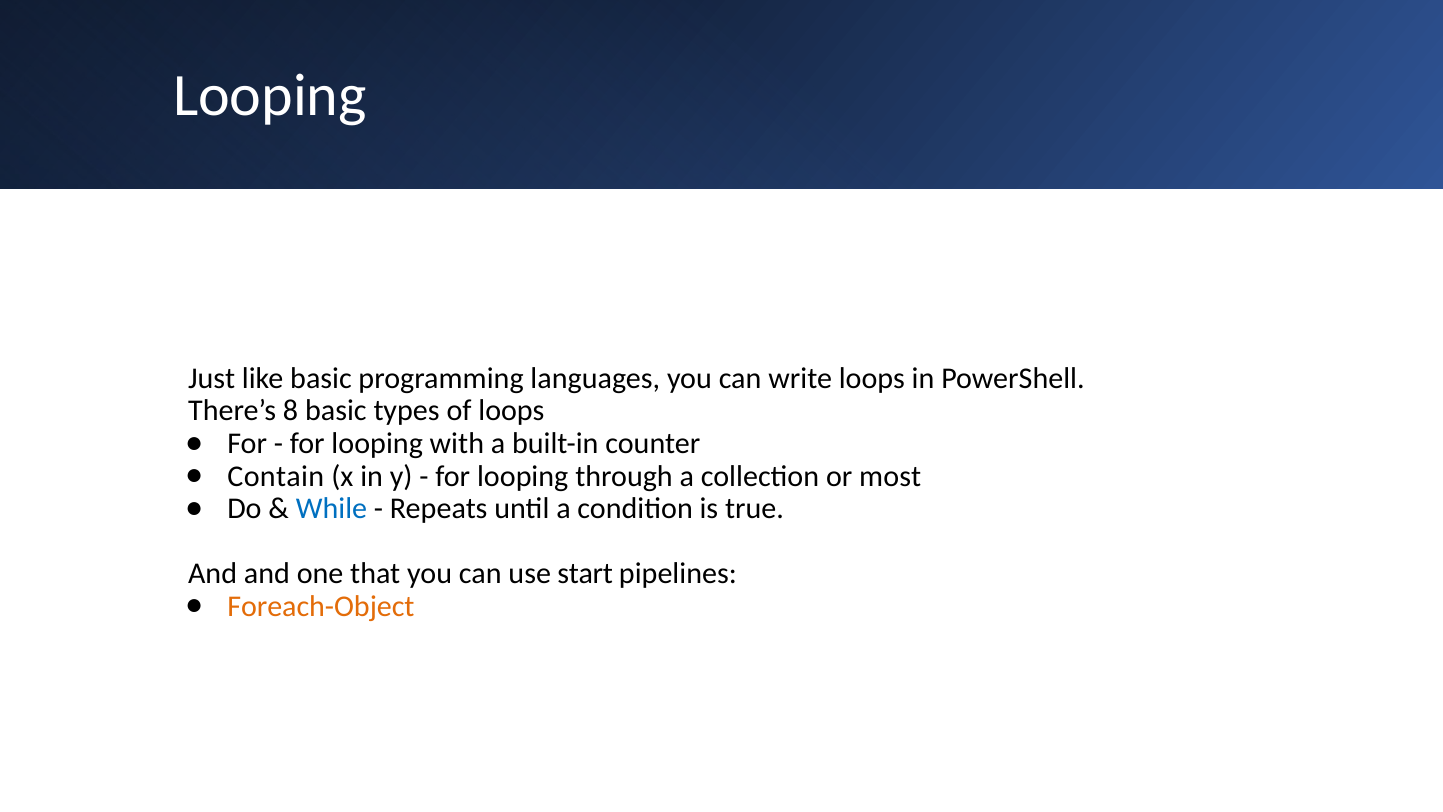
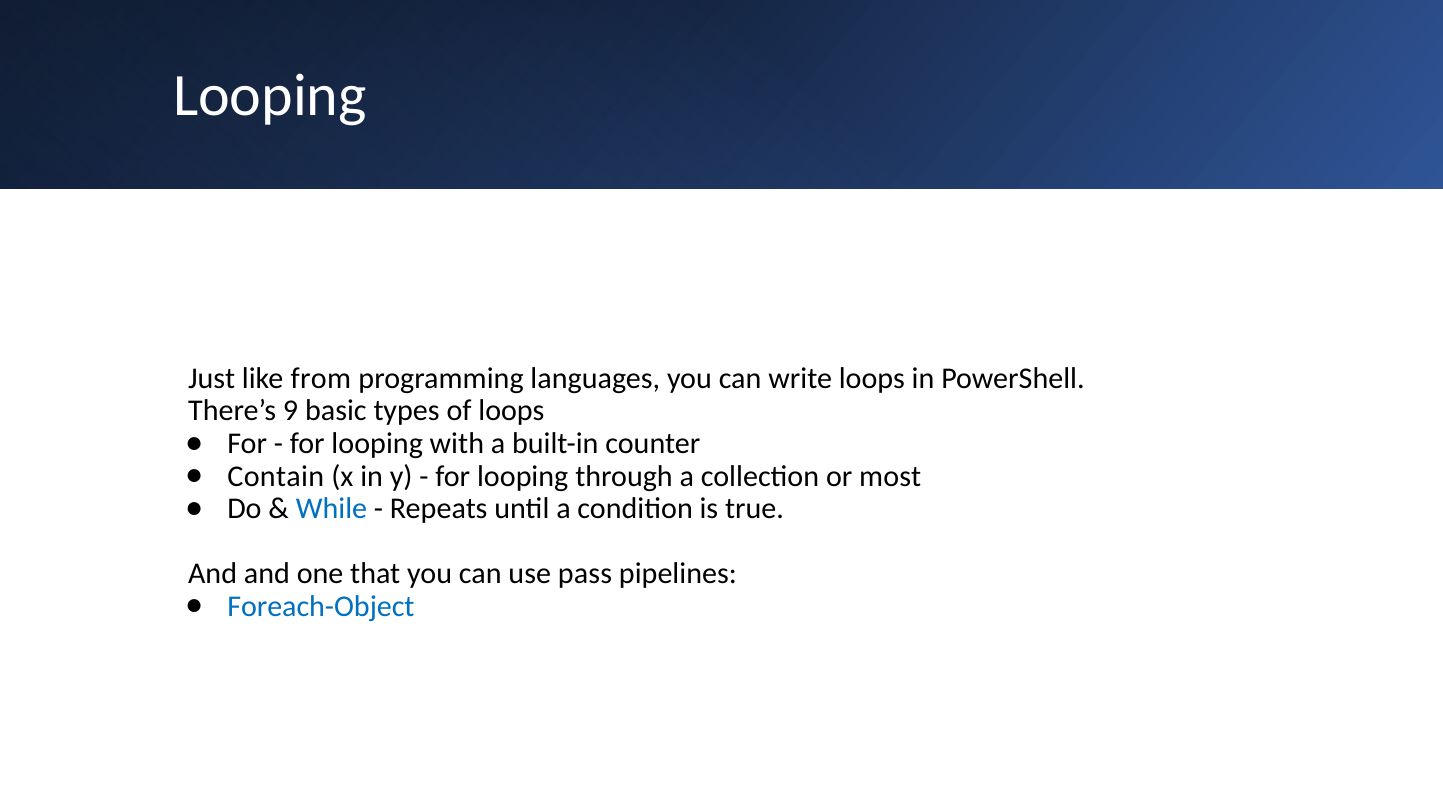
like basic: basic -> from
8: 8 -> 9
start: start -> pass
Foreach-Object colour: orange -> blue
